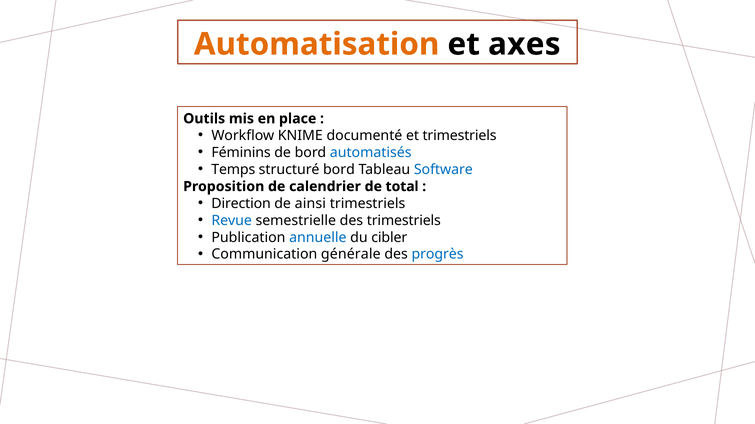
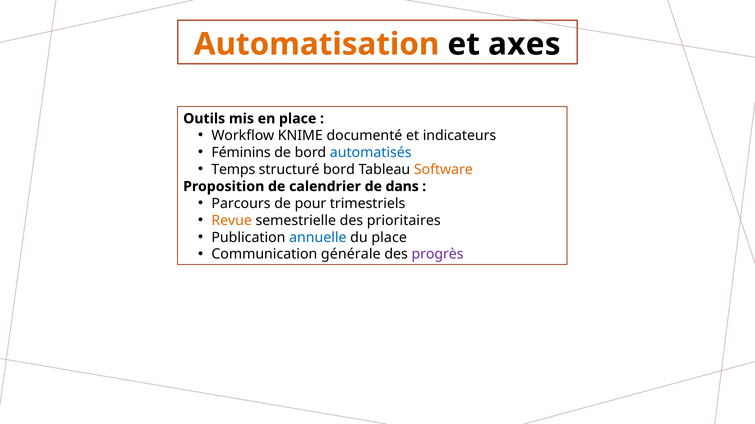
et trimestriels: trimestriels -> indicateurs
Software colour: blue -> orange
total: total -> dans
Direction: Direction -> Parcours
ainsi: ainsi -> pour
Revue colour: blue -> orange
des trimestriels: trimestriels -> prioritaires
du cibler: cibler -> place
progrès colour: blue -> purple
